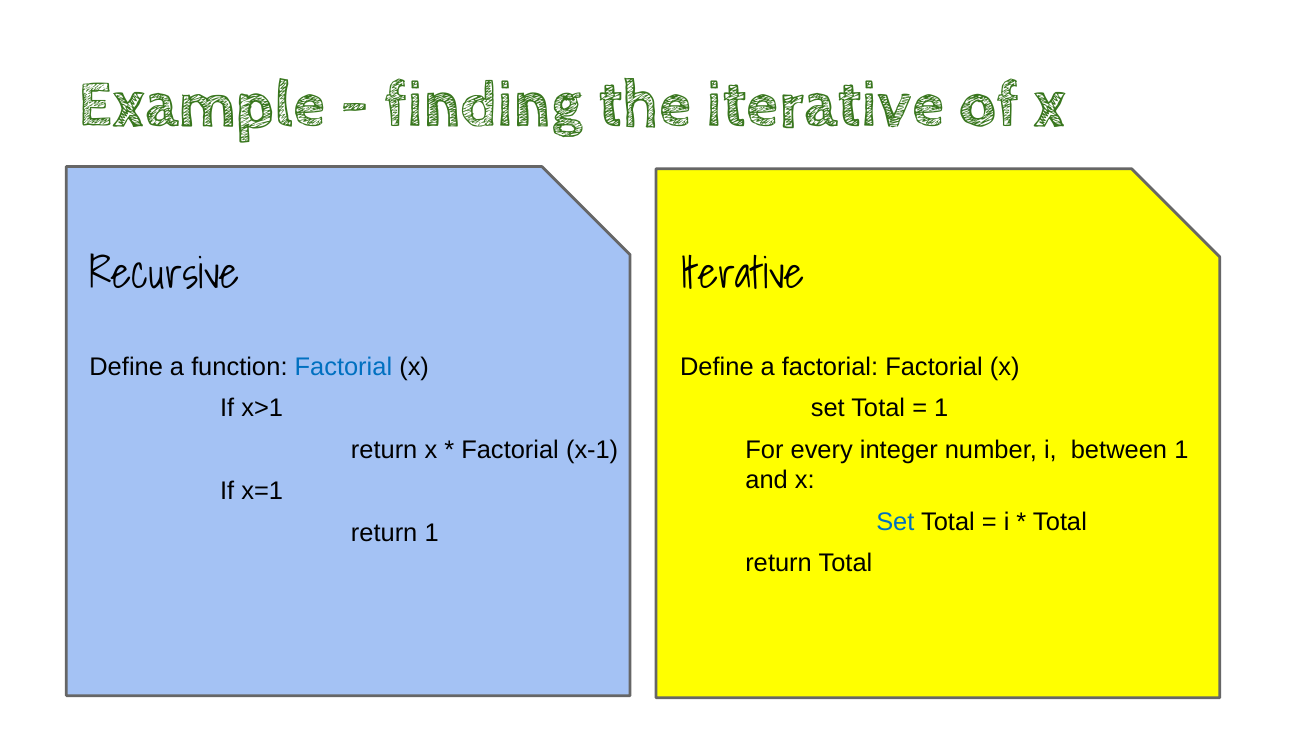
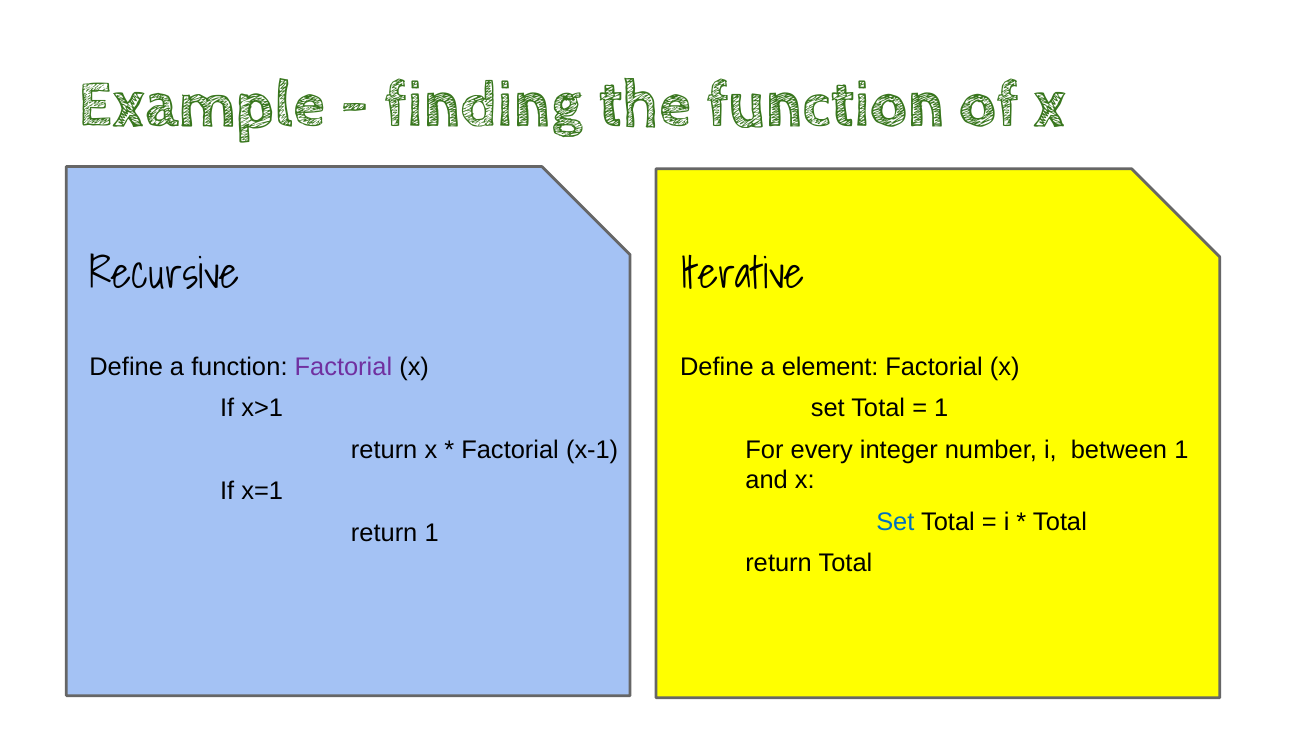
the iterative: iterative -> function
Factorial at (343, 367) colour: blue -> purple
a factorial: factorial -> element
